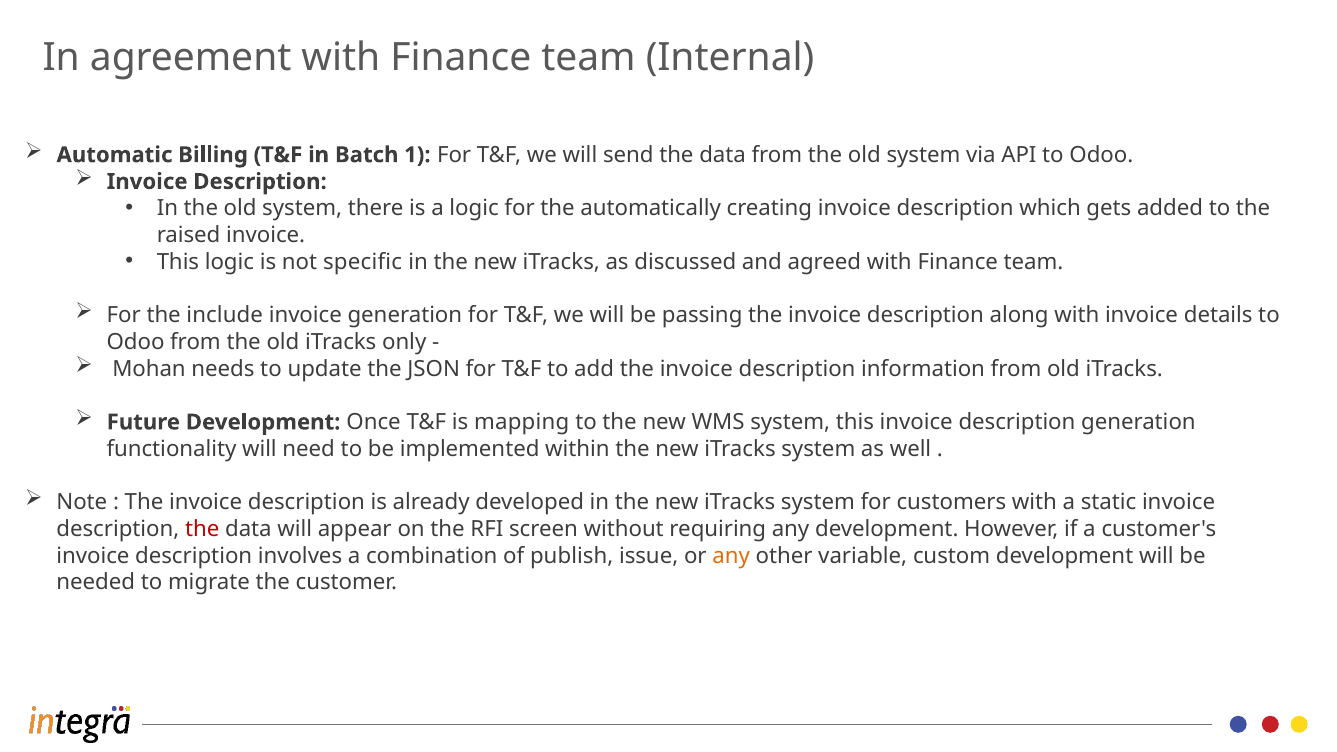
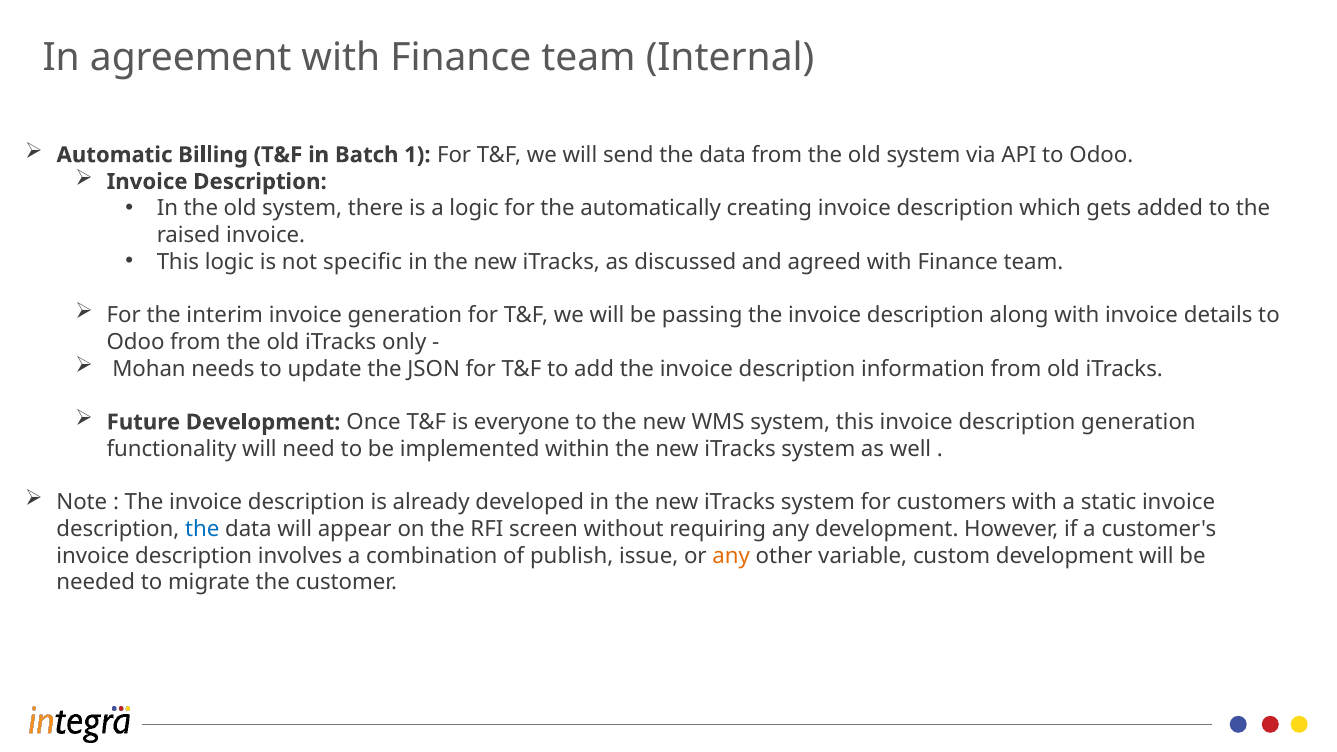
include: include -> interim
mapping: mapping -> everyone
the at (202, 529) colour: red -> blue
